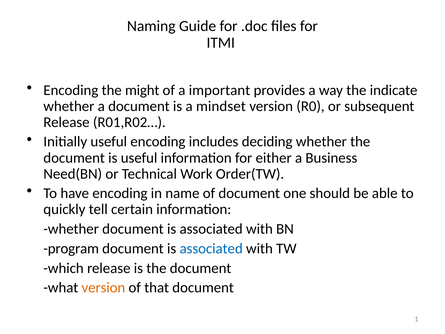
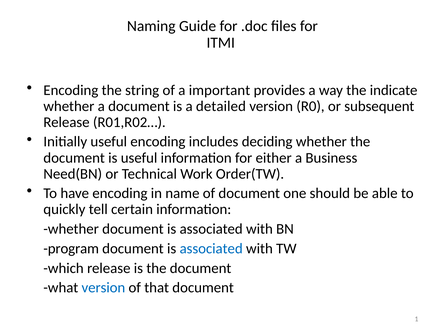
might: might -> string
mindset: mindset -> detailed
version at (103, 288) colour: orange -> blue
